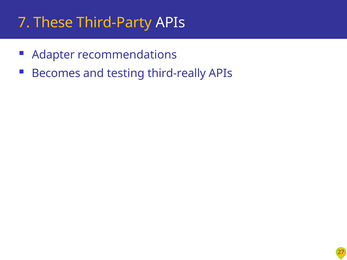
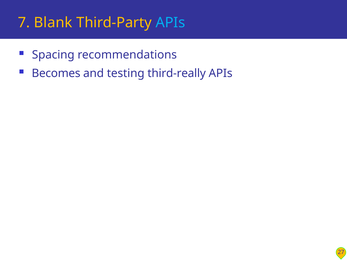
These: These -> Blank
APIs at (170, 23) colour: white -> light blue
Adapter: Adapter -> Spacing
